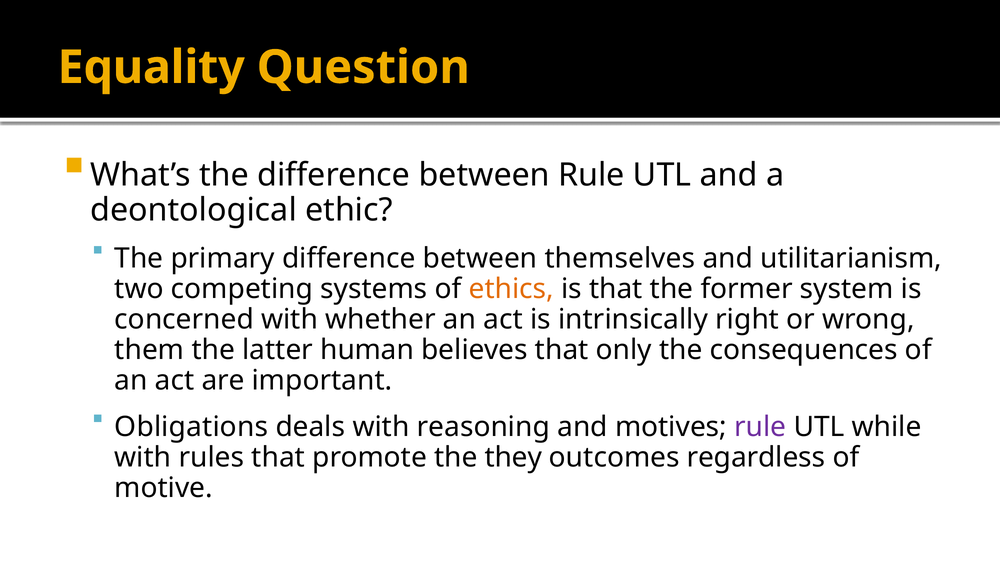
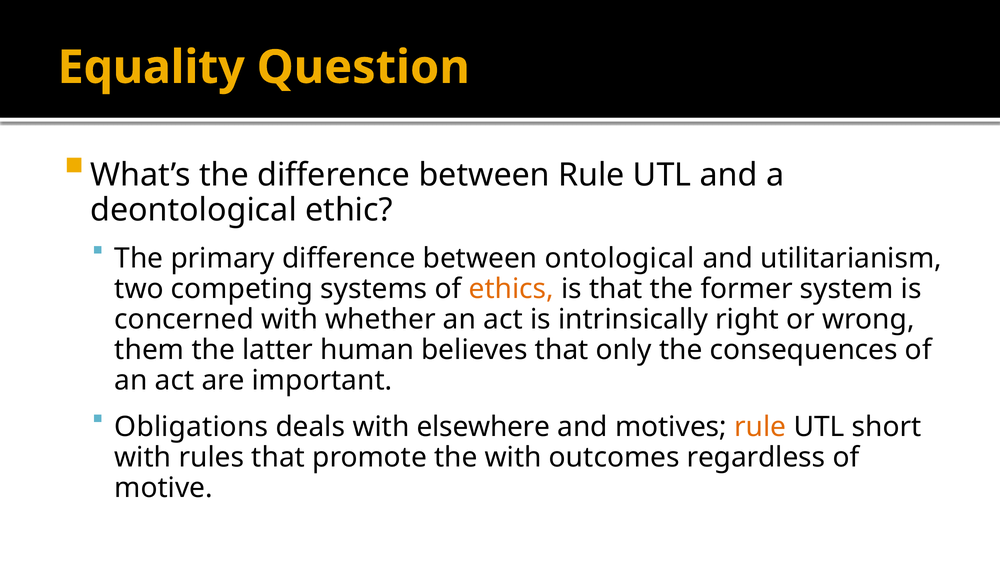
themselves: themselves -> ontological
reasoning: reasoning -> elsewhere
rule at (760, 427) colour: purple -> orange
while: while -> short
the they: they -> with
